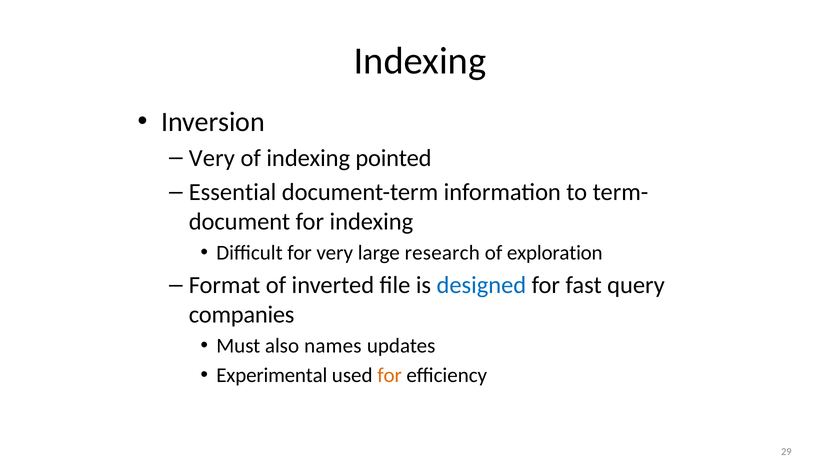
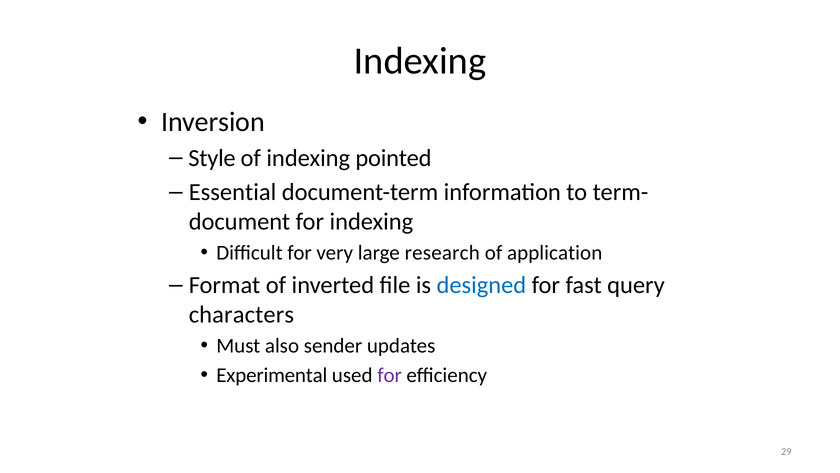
Very at (212, 158): Very -> Style
exploration: exploration -> application
companies: companies -> characters
names: names -> sender
for at (390, 375) colour: orange -> purple
